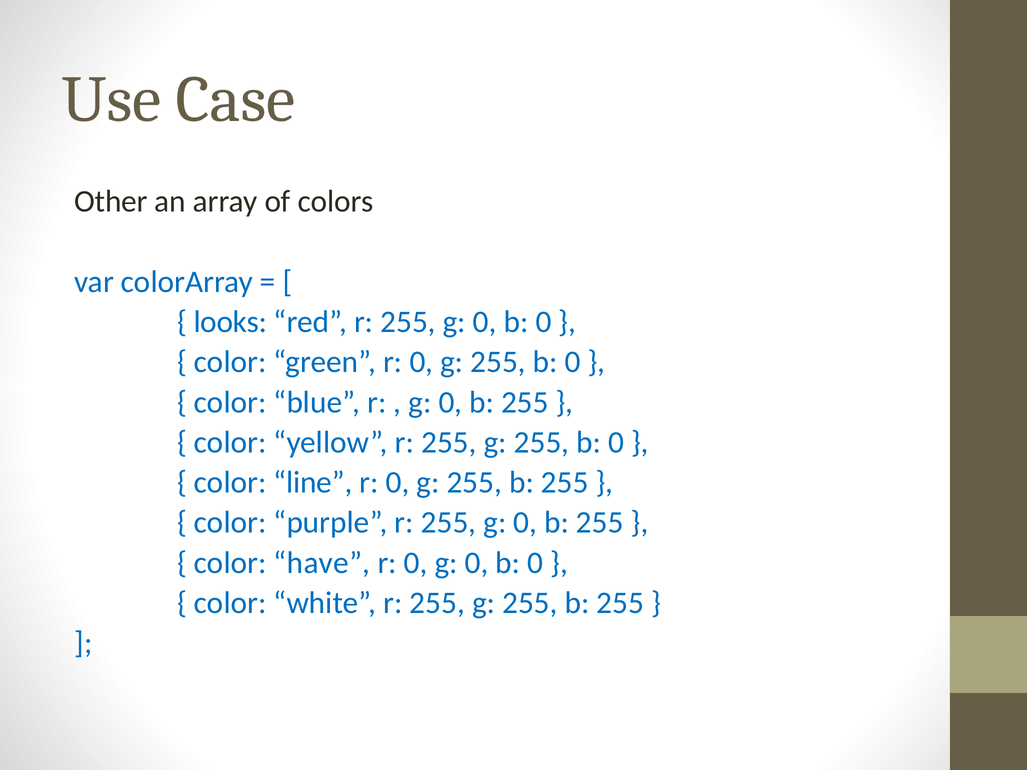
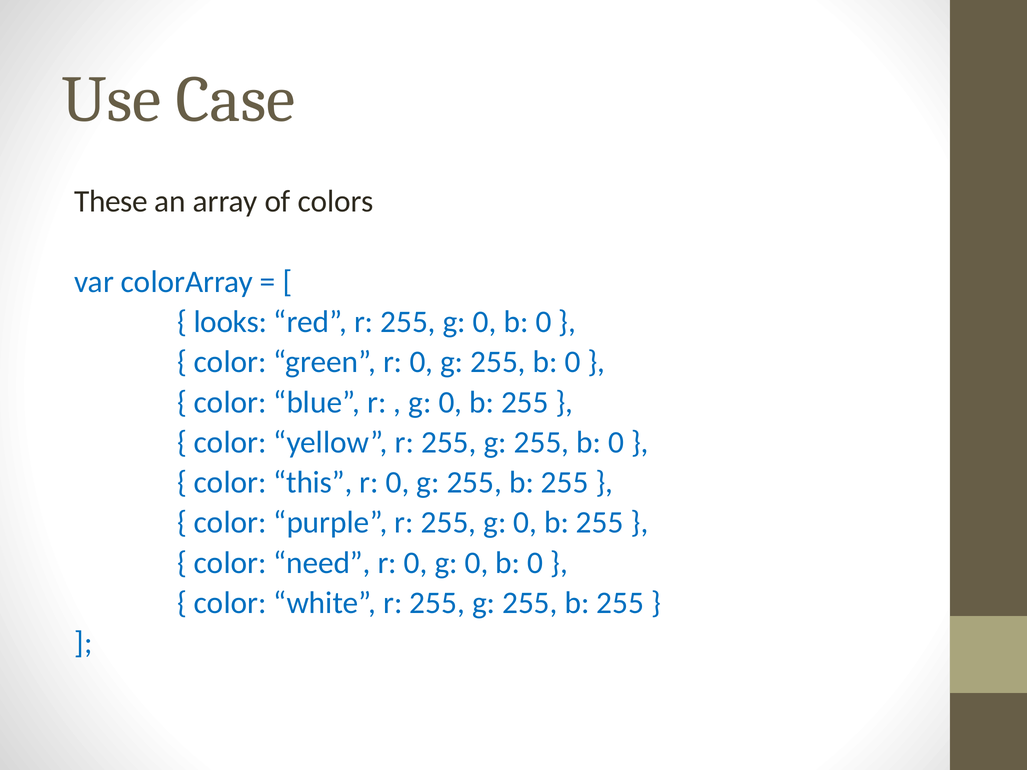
Other: Other -> These
line: line -> this
have: have -> need
